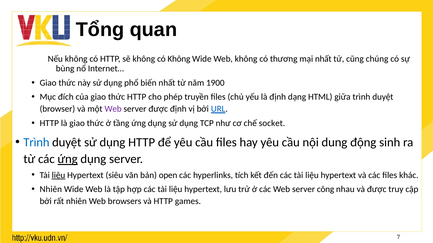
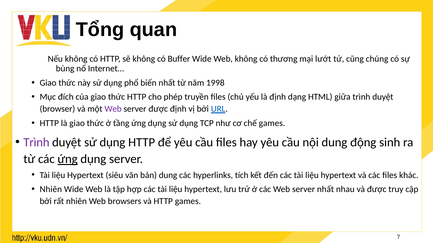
có Không: Không -> Buffer
mại nhất: nhất -> lướt
1900: 1900 -> 1998
chế socket: socket -> games
Trình at (36, 143) colour: blue -> purple
liệu at (58, 176) underline: present -> none
bản open: open -> dung
server công: công -> nhất
